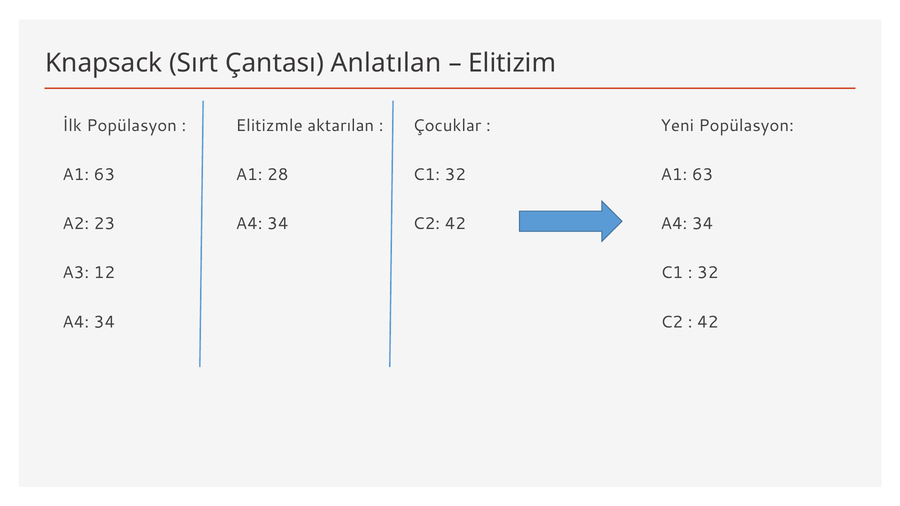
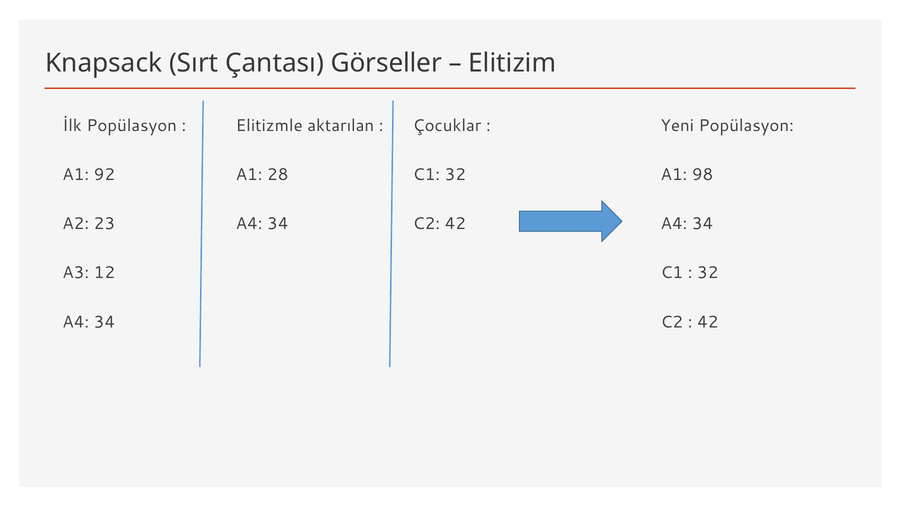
Anlatılan: Anlatılan -> Görseller
63 at (104, 175): 63 -> 92
63 at (703, 175): 63 -> 98
